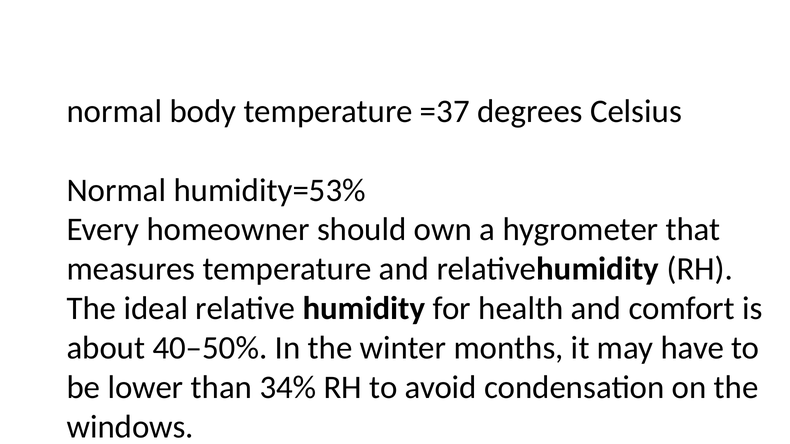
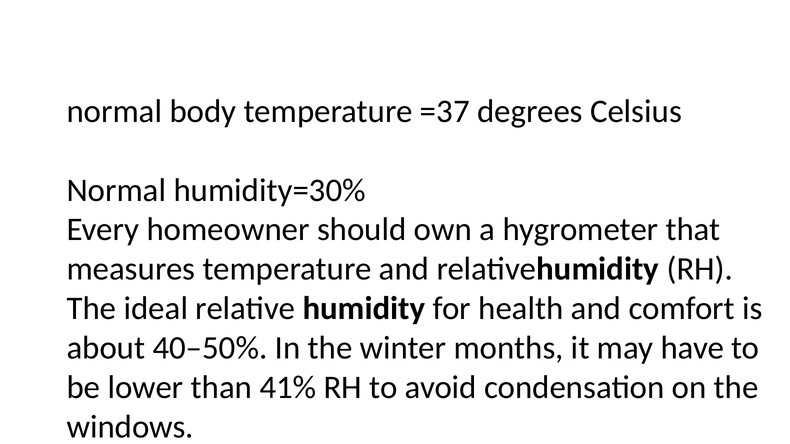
humidity=53%: humidity=53% -> humidity=30%
34%: 34% -> 41%
